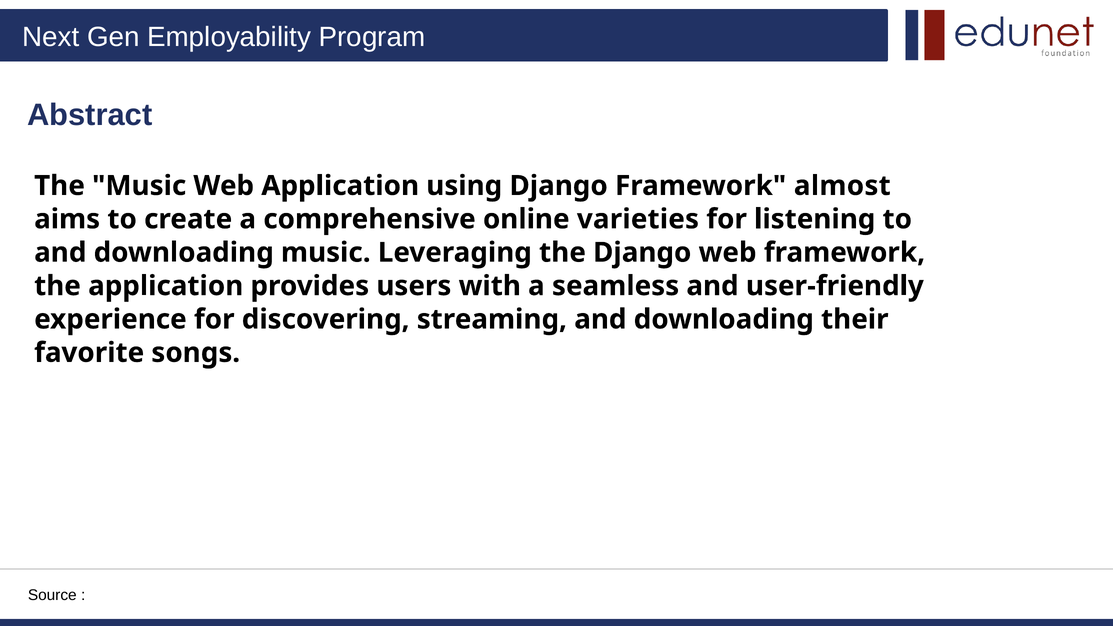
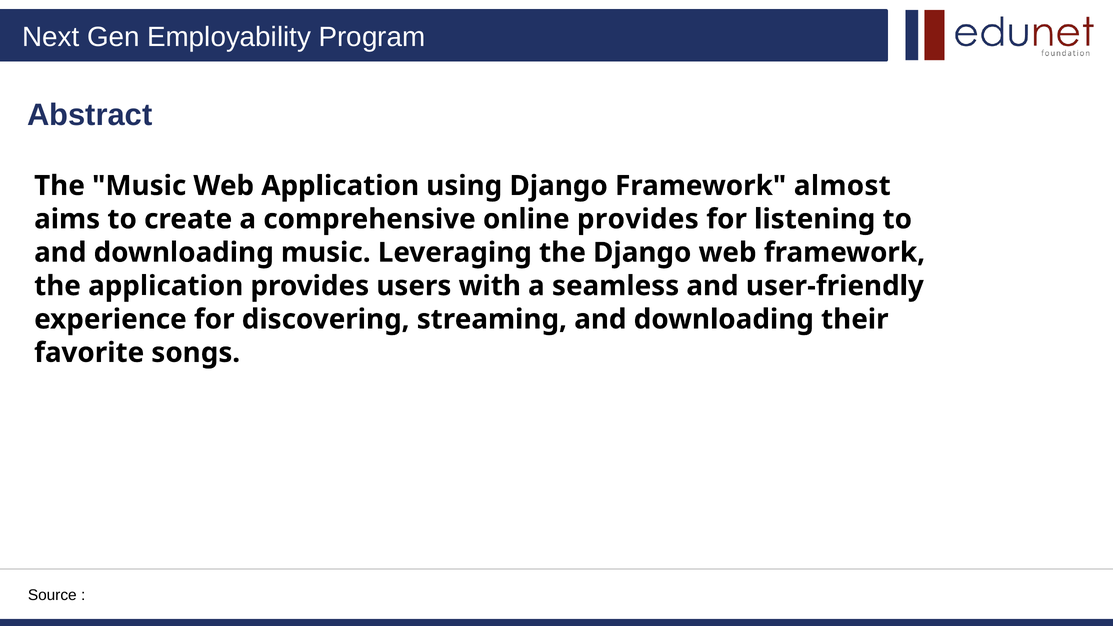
online varieties: varieties -> provides
